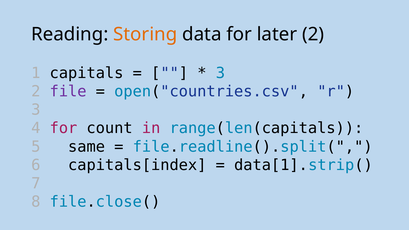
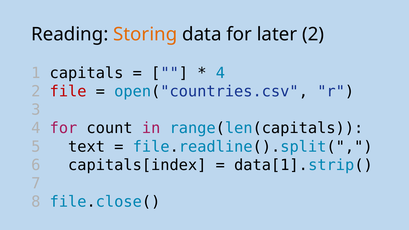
3 at (220, 73): 3 -> 4
file colour: purple -> red
same: same -> text
